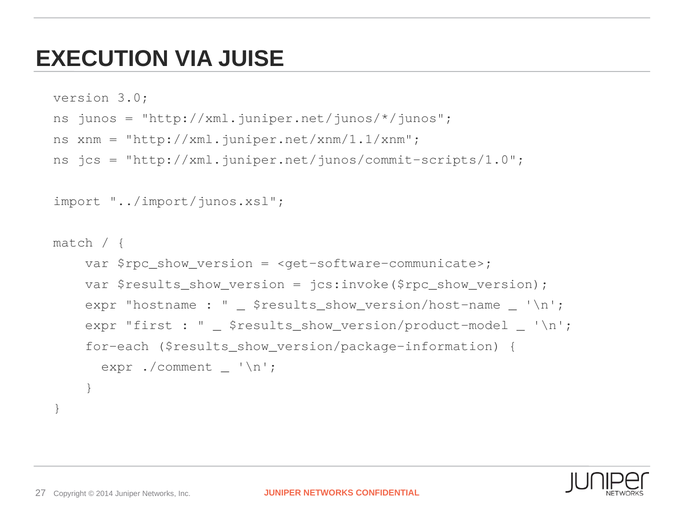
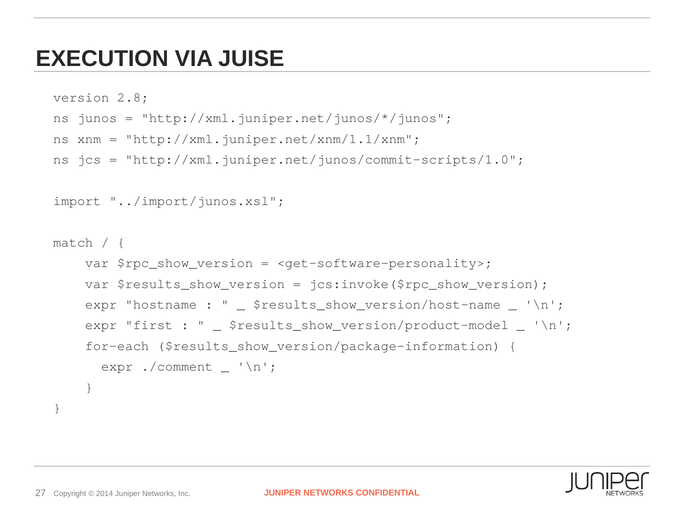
3.0: 3.0 -> 2.8
<get-software-communicate>: <get-software-communicate> -> <get-software-personality>
